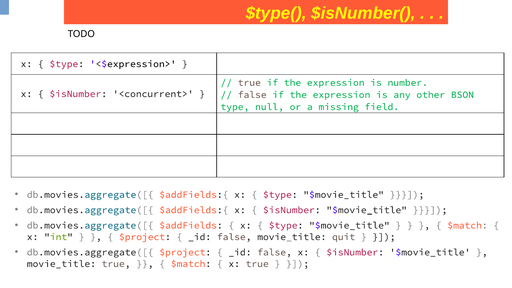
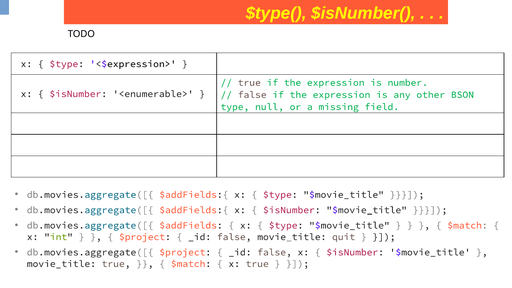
<concurrent>: <concurrent> -> <enumerable>
